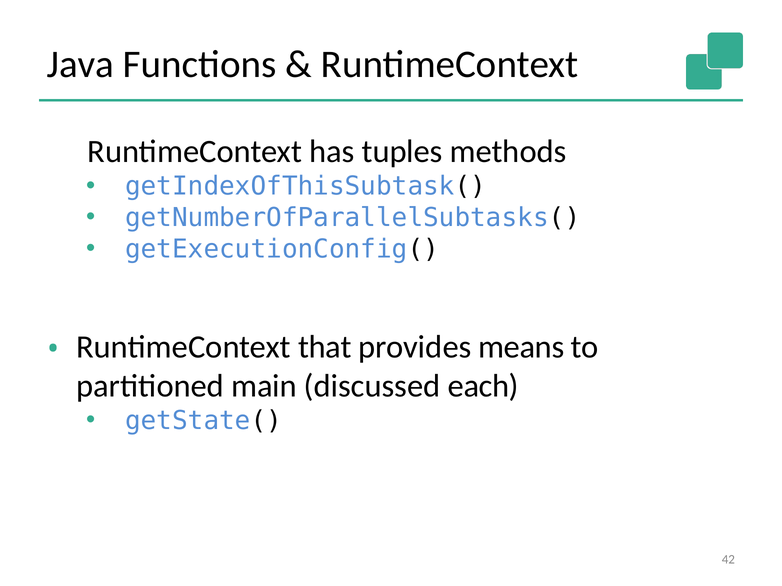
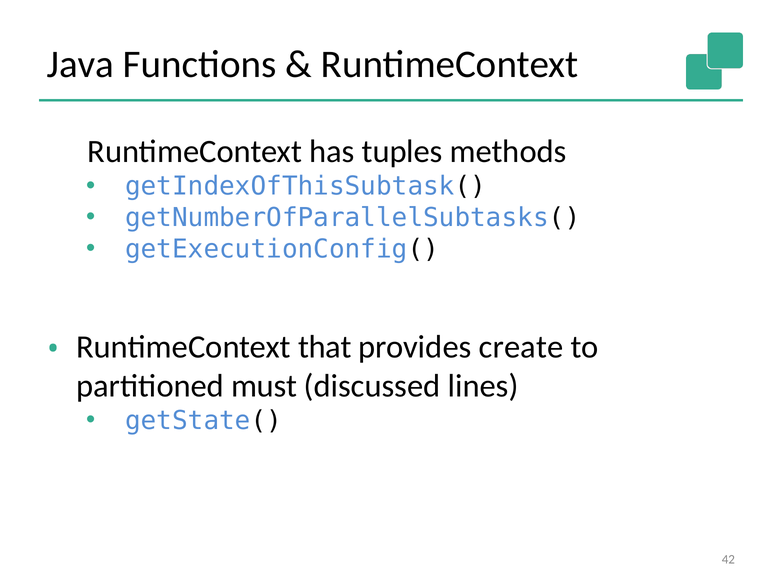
means: means -> create
main: main -> must
each: each -> lines
